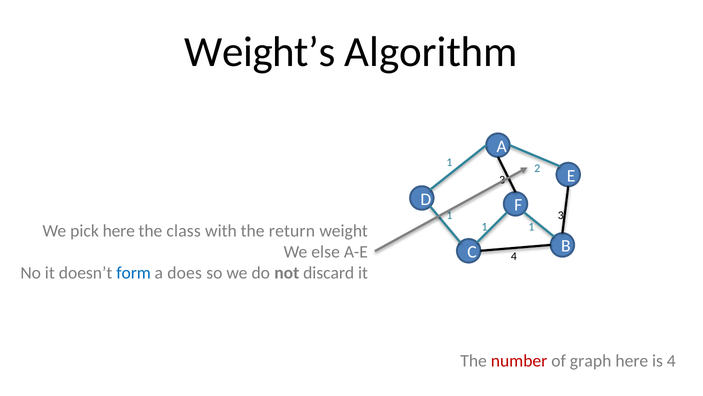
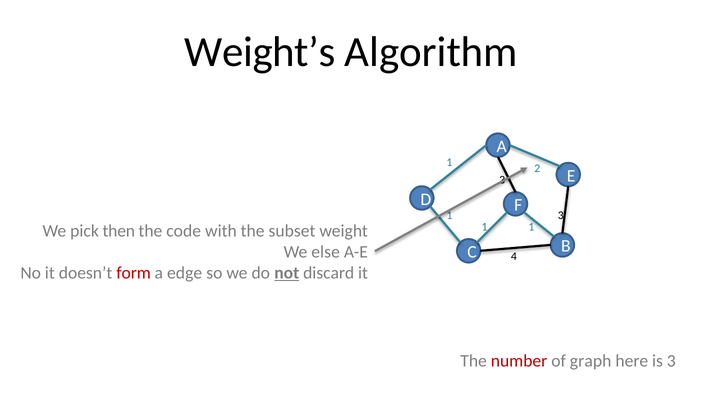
pick here: here -> then
class: class -> code
return: return -> subset
form colour: blue -> red
does: does -> edge
not underline: none -> present
is 4: 4 -> 3
